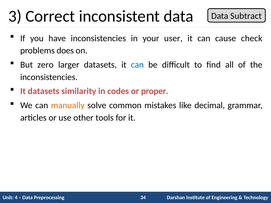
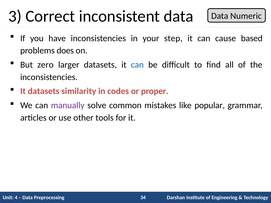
Subtract: Subtract -> Numeric
user: user -> step
check: check -> based
manually colour: orange -> purple
decimal: decimal -> popular
